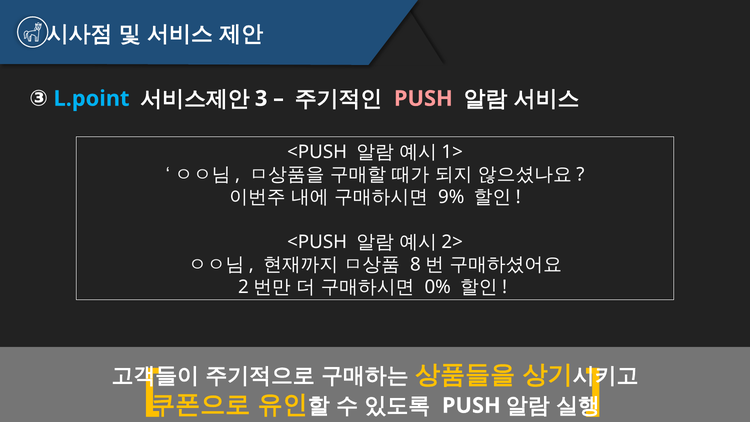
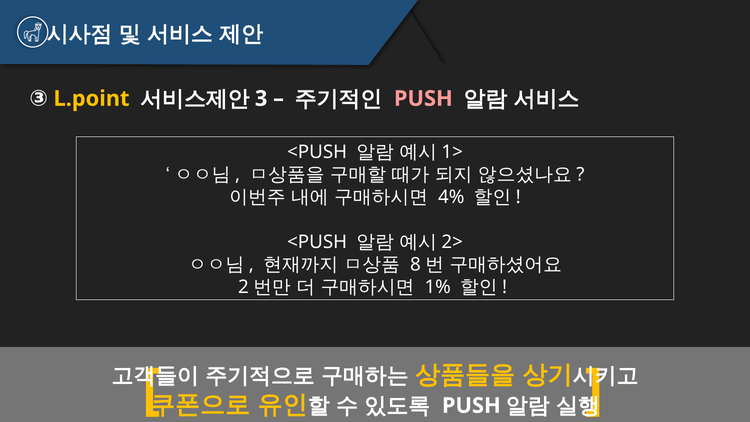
L.point colour: light blue -> yellow
9%: 9% -> 4%
0%: 0% -> 1%
